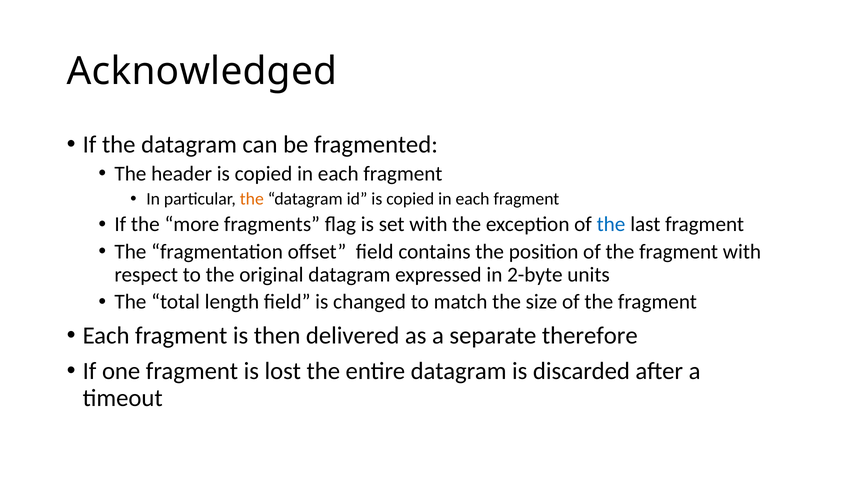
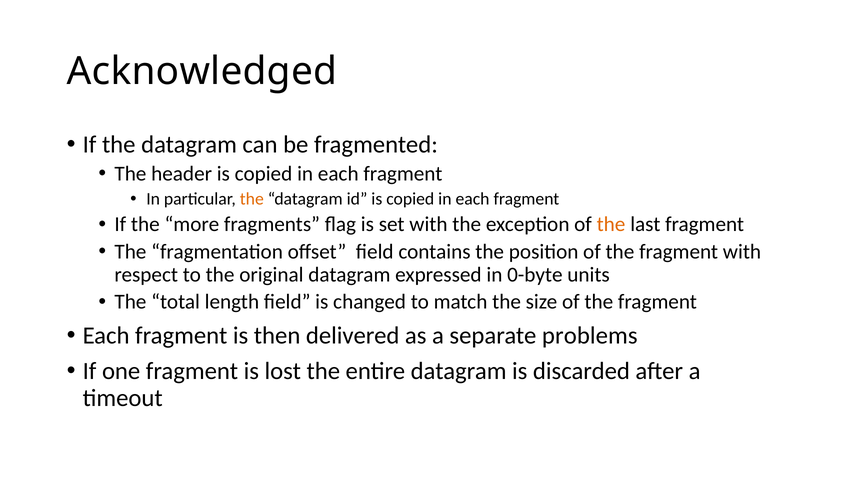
the at (611, 224) colour: blue -> orange
2-byte: 2-byte -> 0-byte
therefore: therefore -> problems
